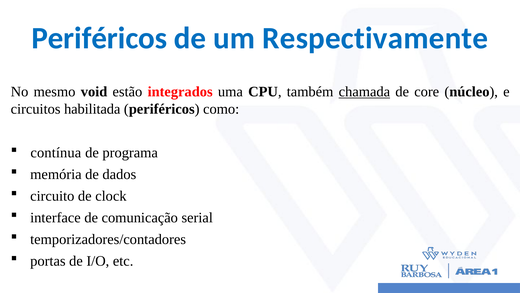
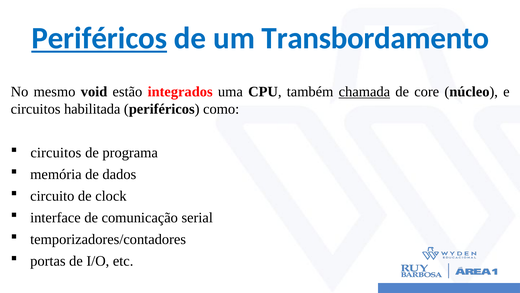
Periféricos at (99, 38) underline: none -> present
Respectivamente: Respectivamente -> Transbordamento
contínua at (56, 152): contínua -> circuitos
